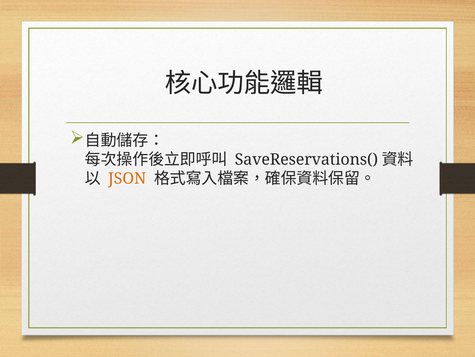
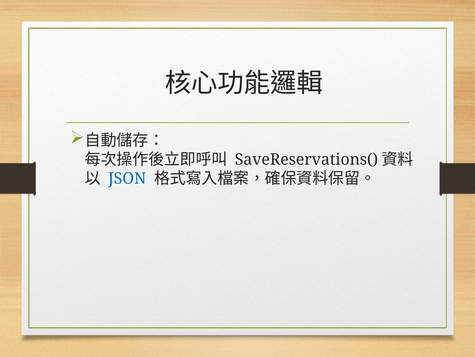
JSON colour: orange -> blue
